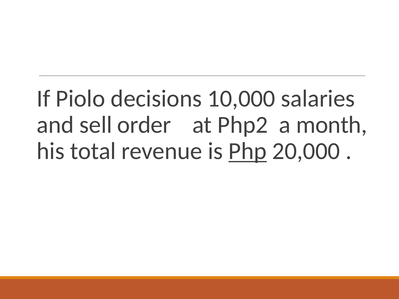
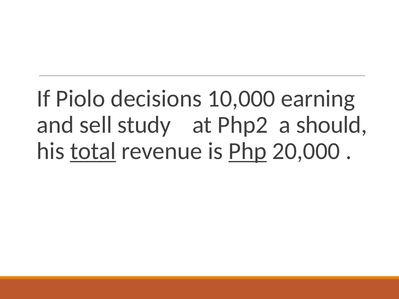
salaries: salaries -> earning
order: order -> study
month: month -> should
total underline: none -> present
